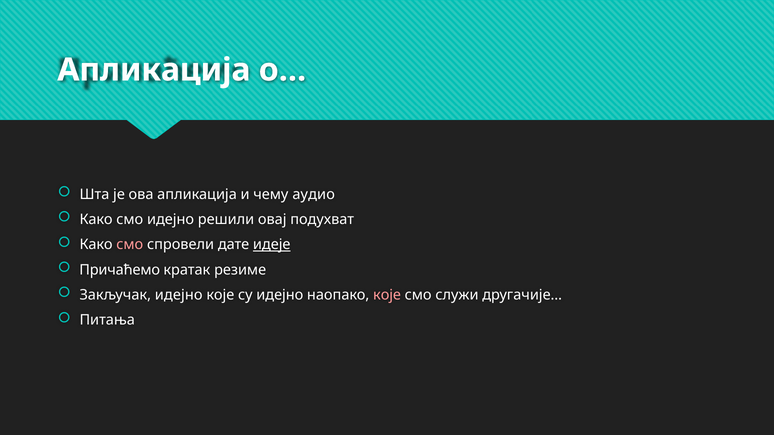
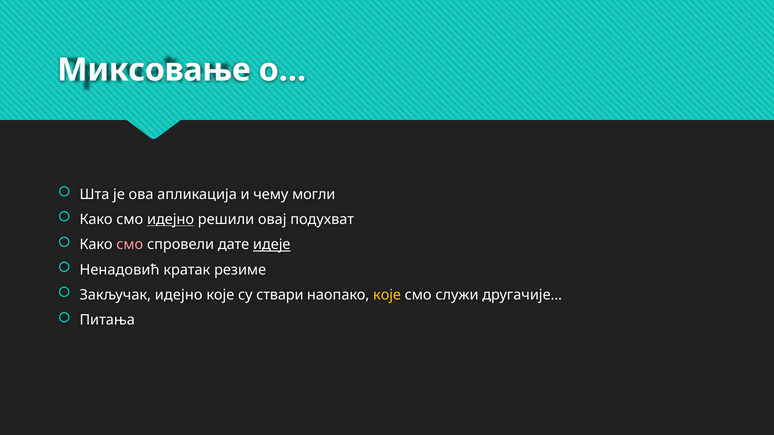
Апликација at (154, 70): Апликација -> Миксовање
аудио: аудио -> могли
идејно at (171, 220) underline: none -> present
Причаћемо: Причаћемо -> Ненадовић
су идејно: идејно -> ствари
које at (387, 295) colour: pink -> yellow
